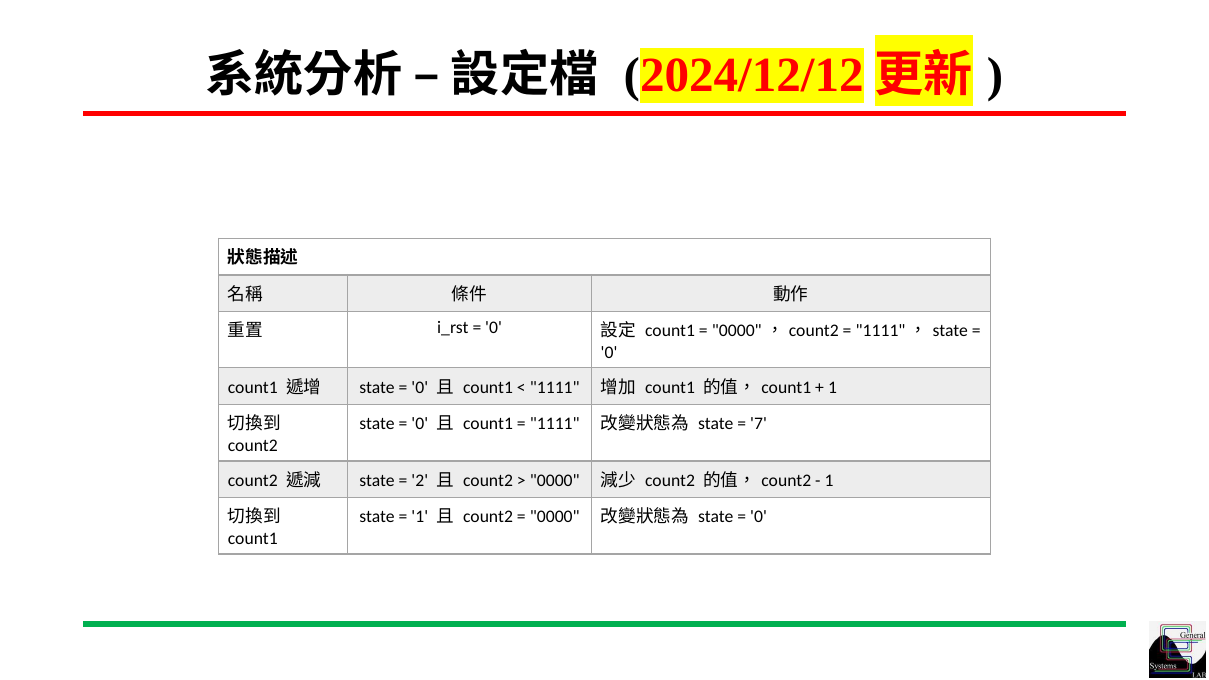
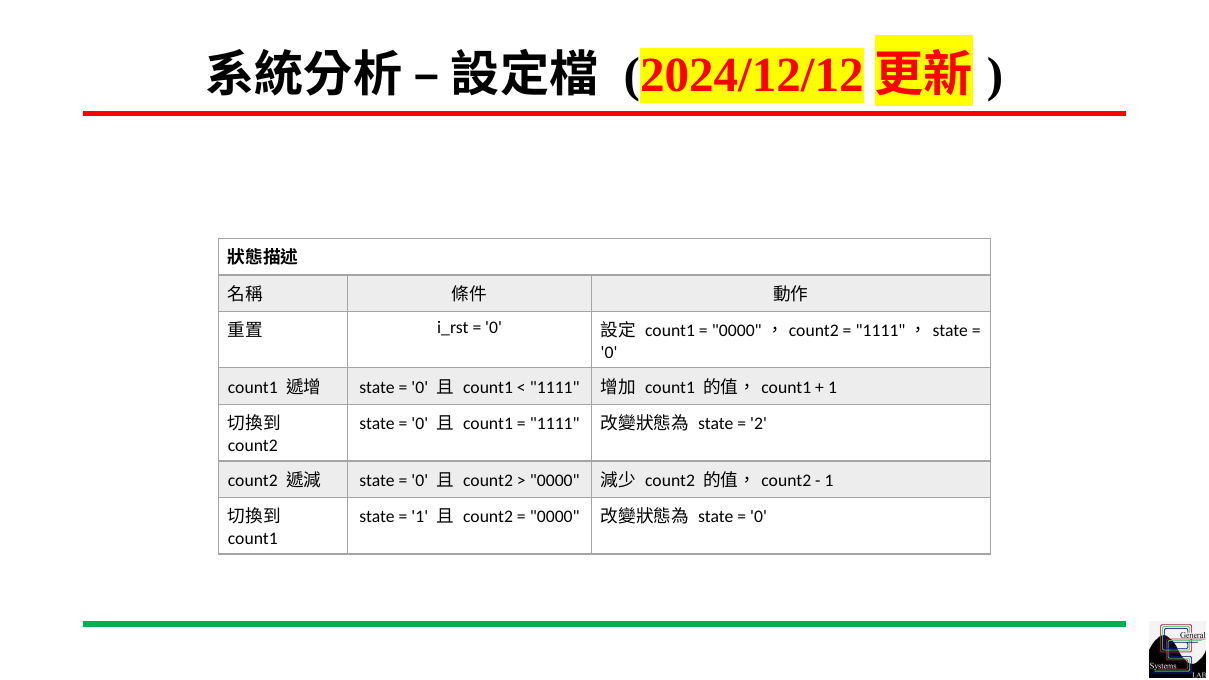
7: 7 -> 2
2 at (420, 480): 2 -> 0
